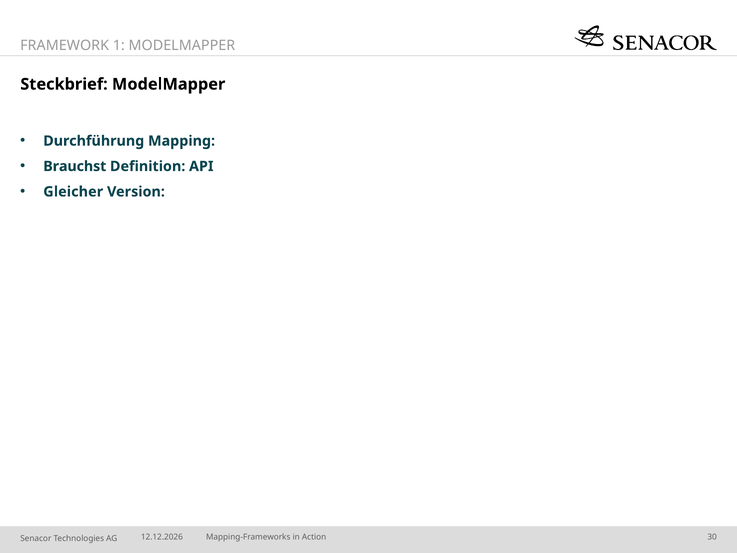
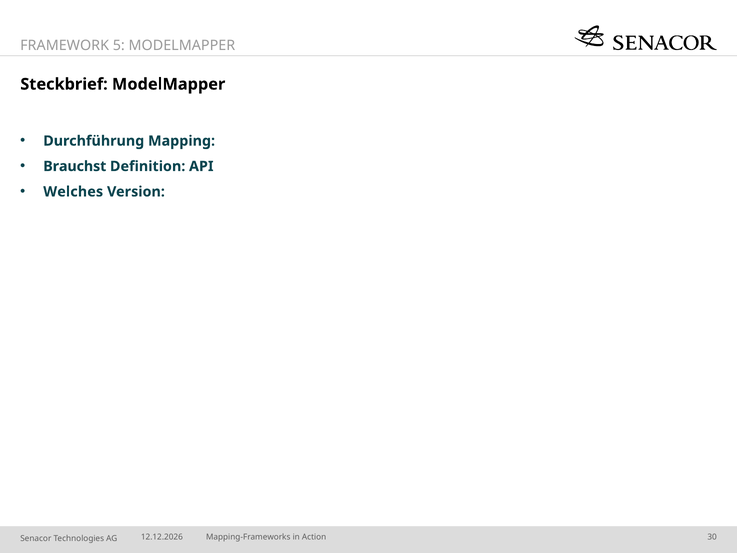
1: 1 -> 5
Gleicher: Gleicher -> Welches
